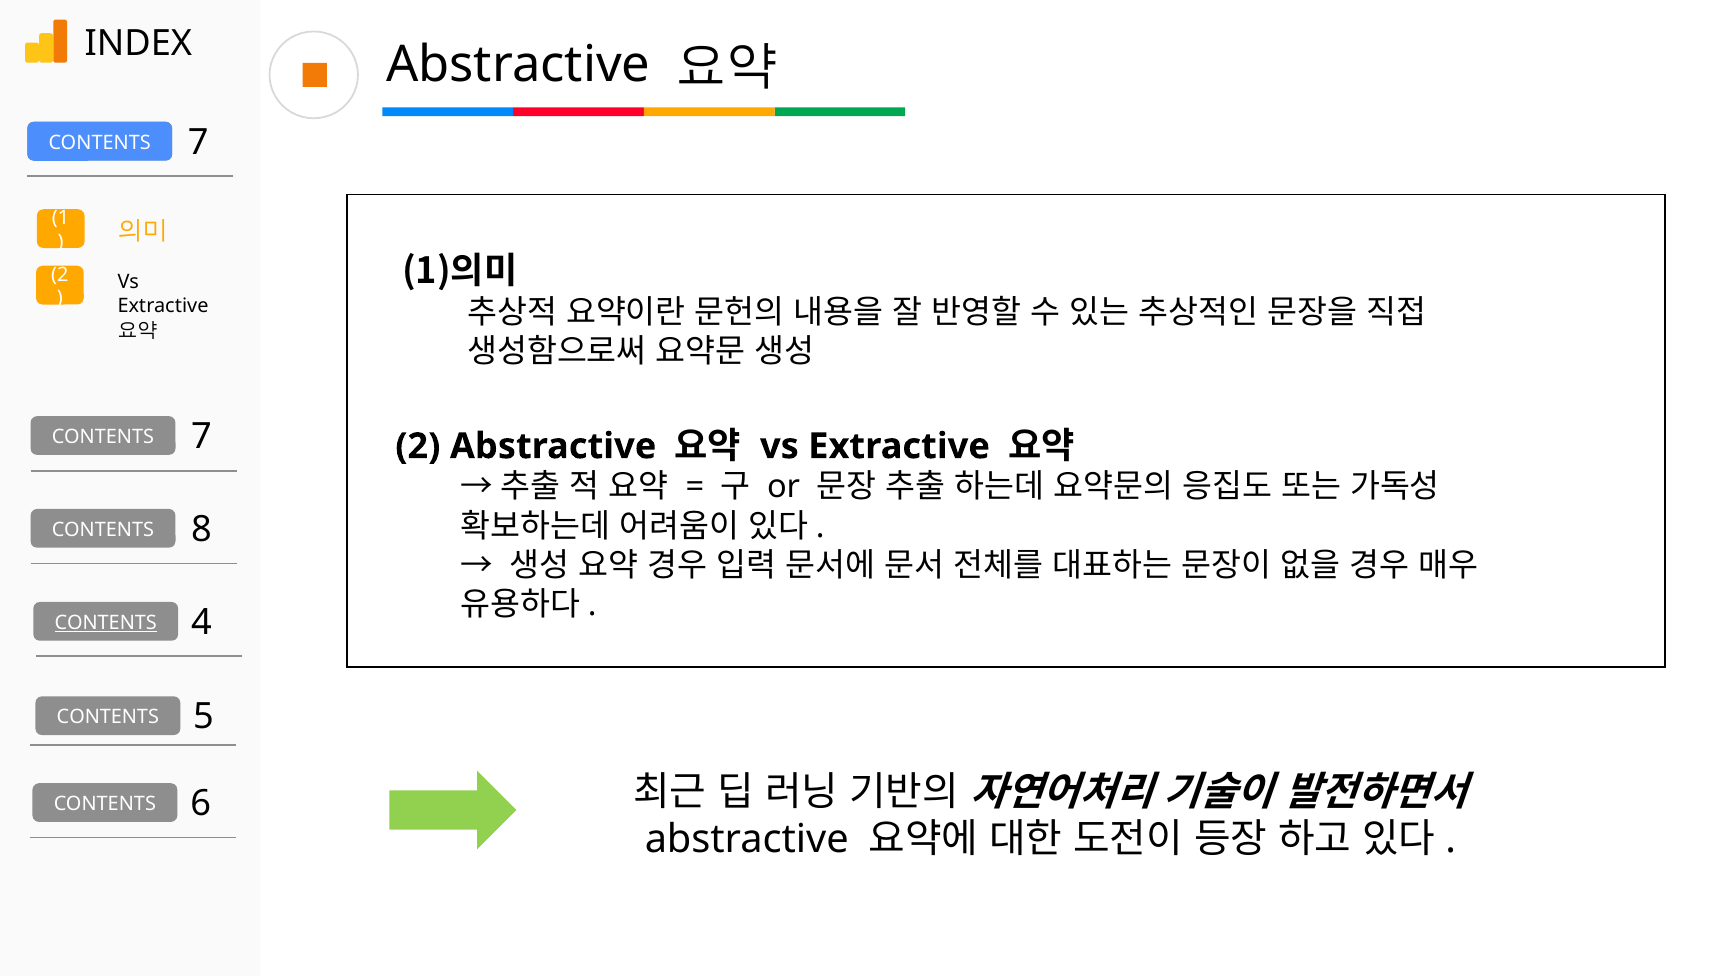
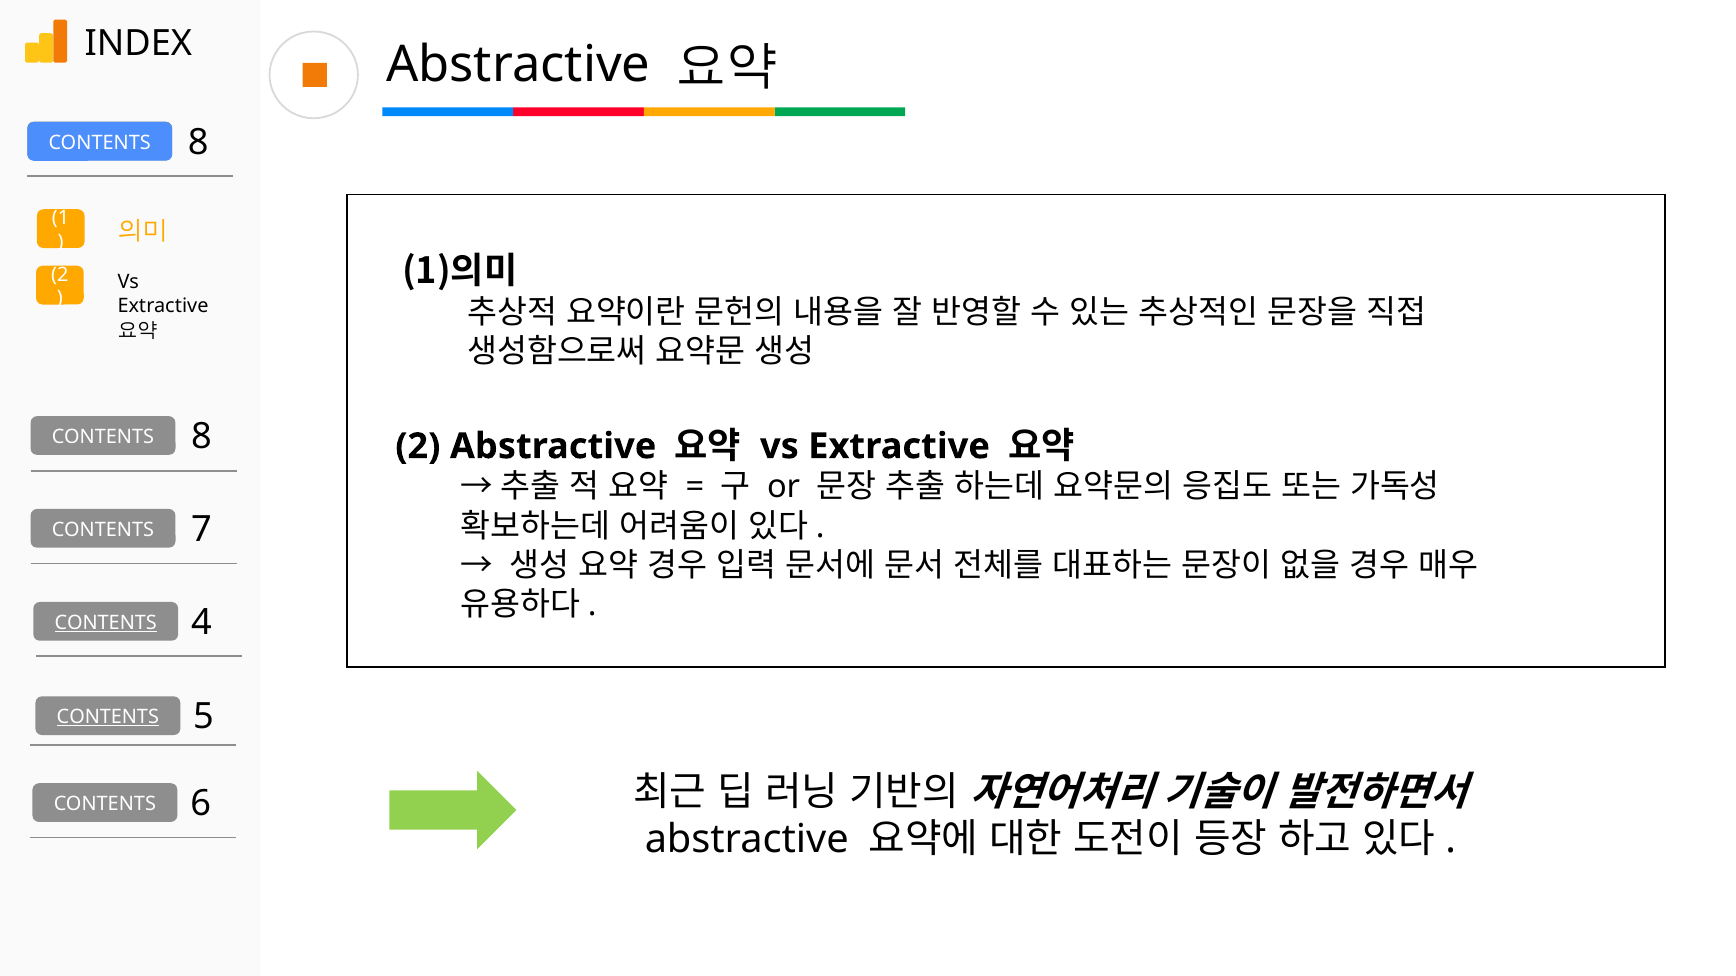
7 at (198, 143): 7 -> 8
7 at (201, 437): 7 -> 8
8: 8 -> 7
CONTENTS at (108, 717) underline: none -> present
